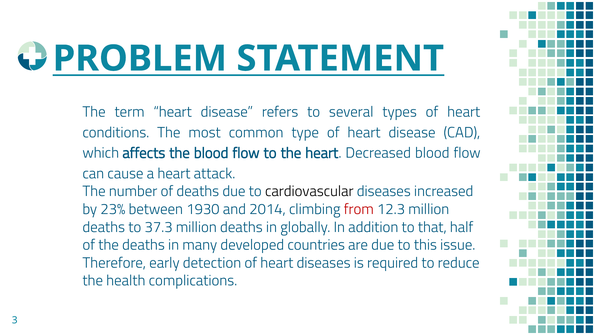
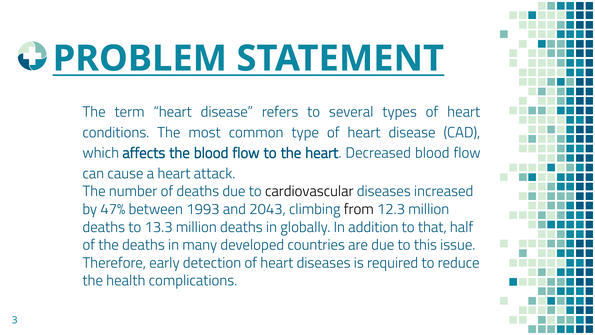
23%: 23% -> 47%
1930: 1930 -> 1993
2014: 2014 -> 2043
from colour: red -> black
37.3: 37.3 -> 13.3
